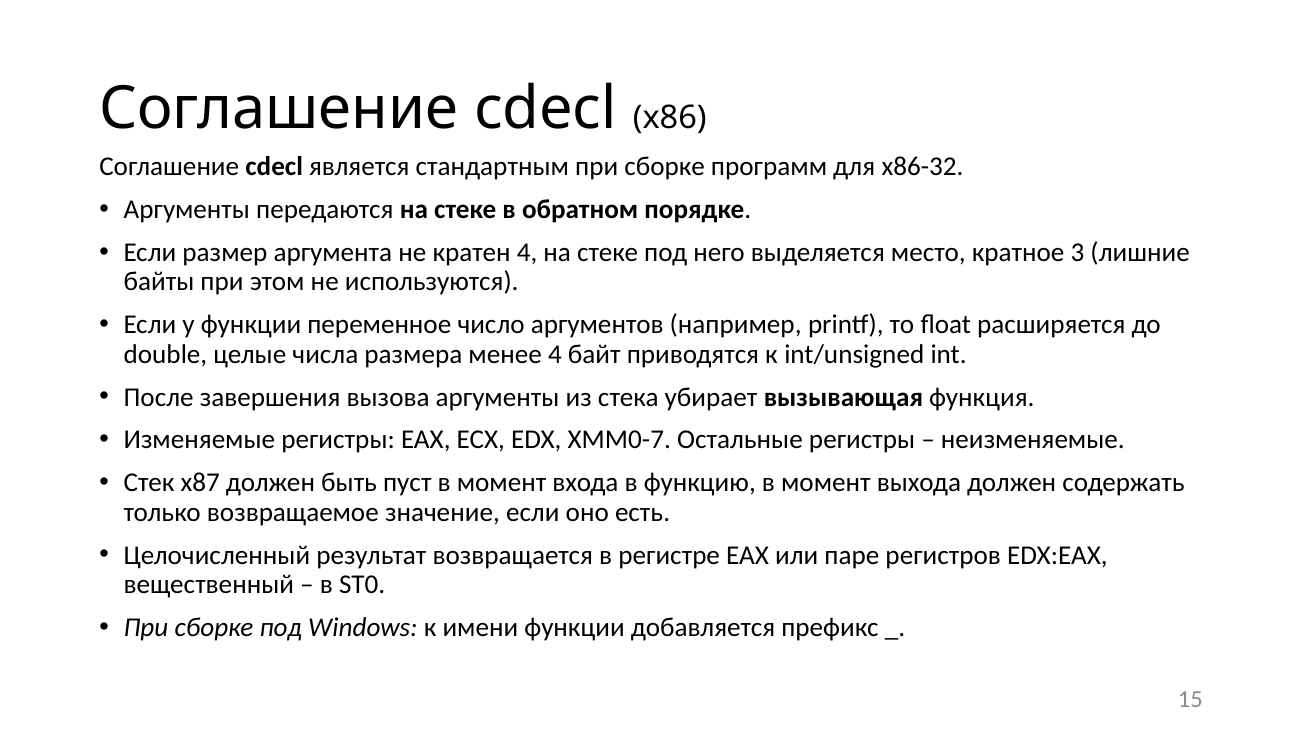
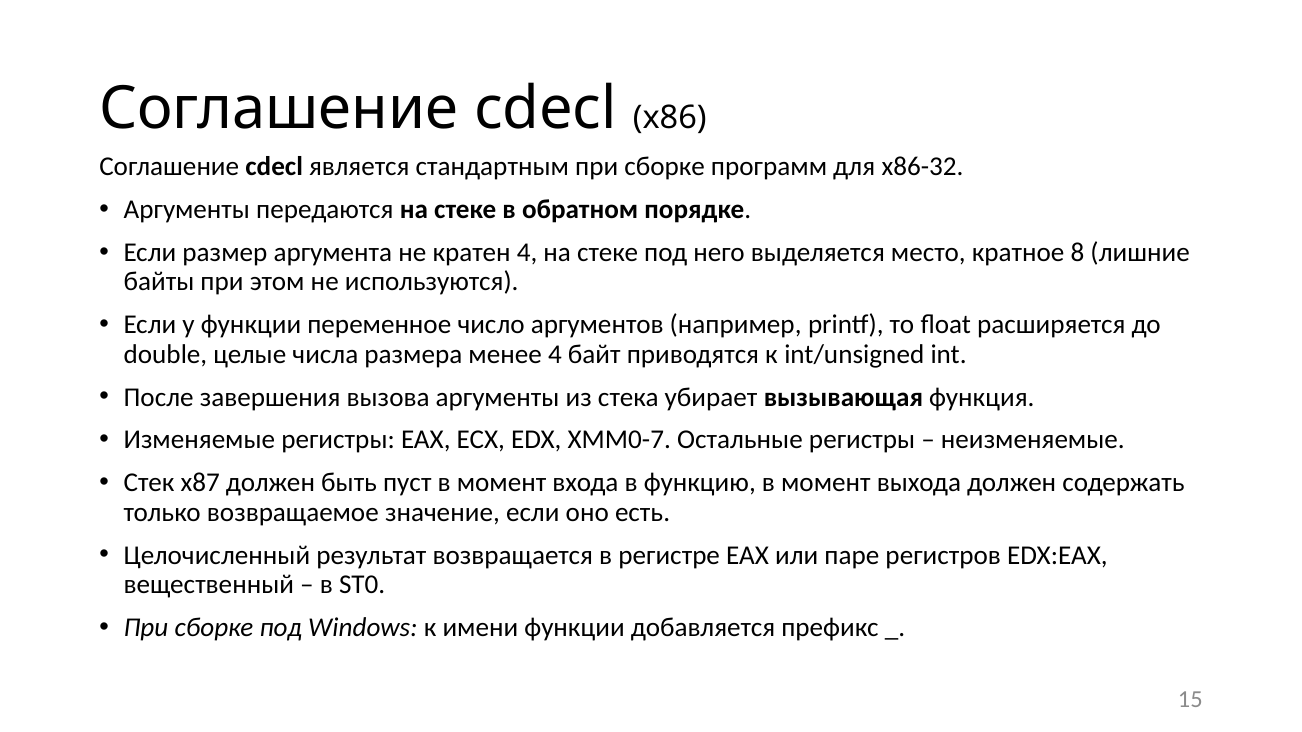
3: 3 -> 8
